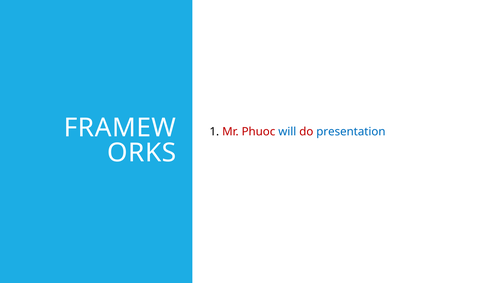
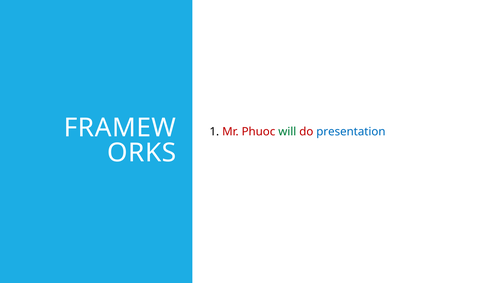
will colour: blue -> green
